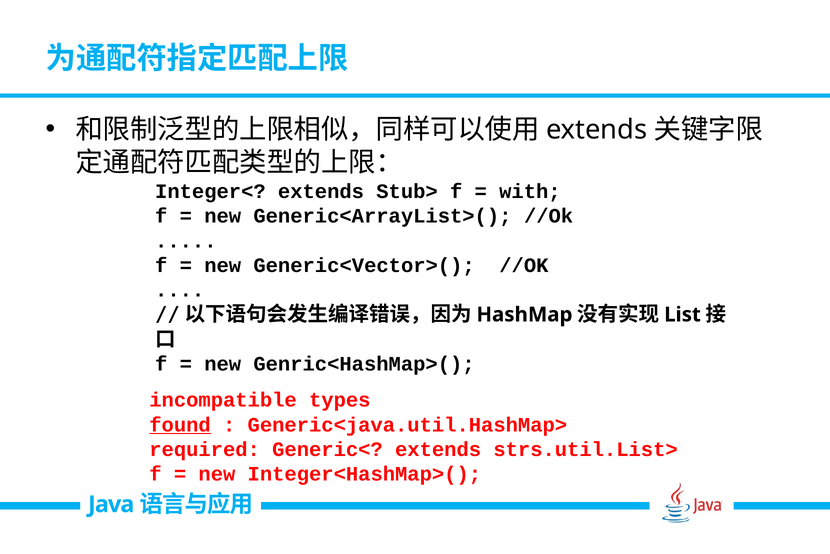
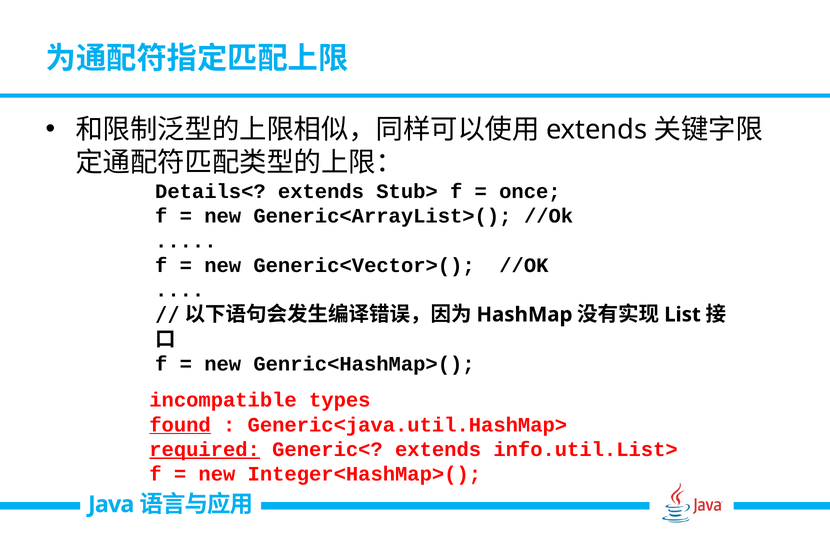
Integer<: Integer< -> Details<
with: with -> once
required underline: none -> present
strs.util.List>: strs.util.List> -> info.util.List>
